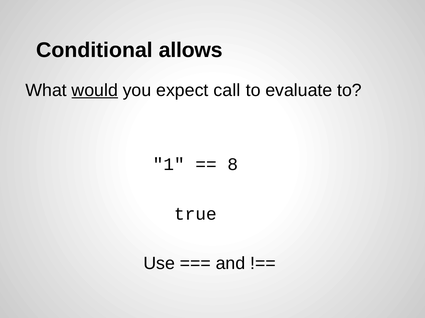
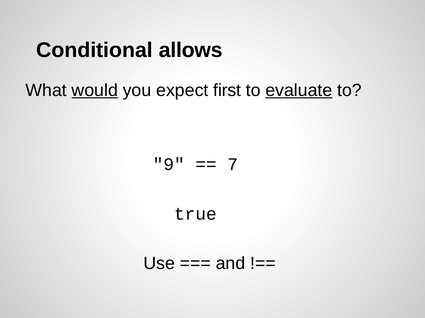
call: call -> first
evaluate underline: none -> present
1: 1 -> 9
8: 8 -> 7
